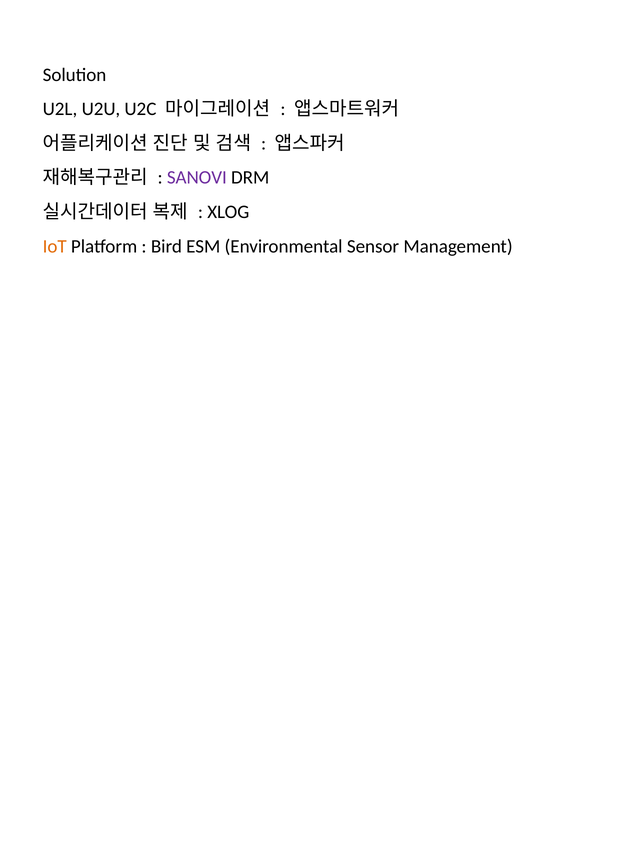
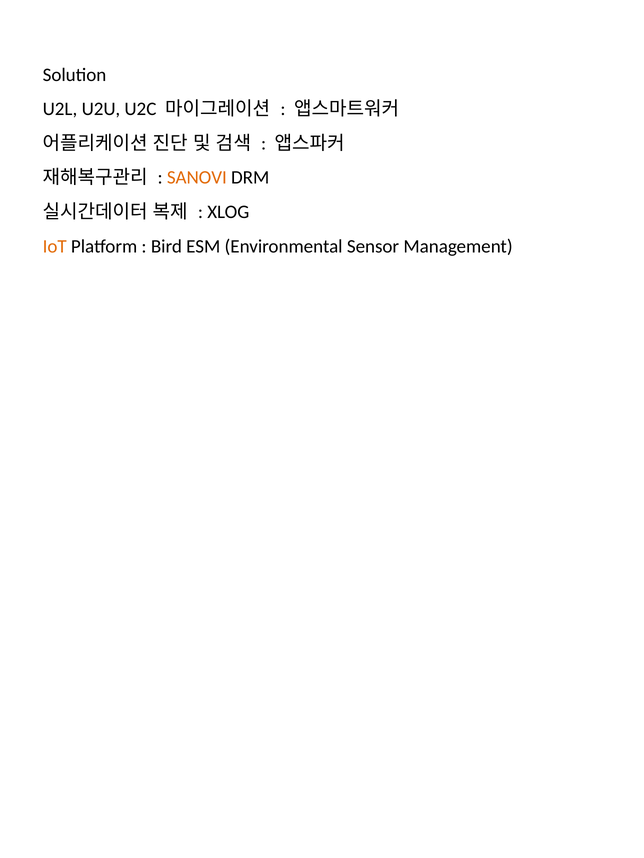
SANOVI colour: purple -> orange
